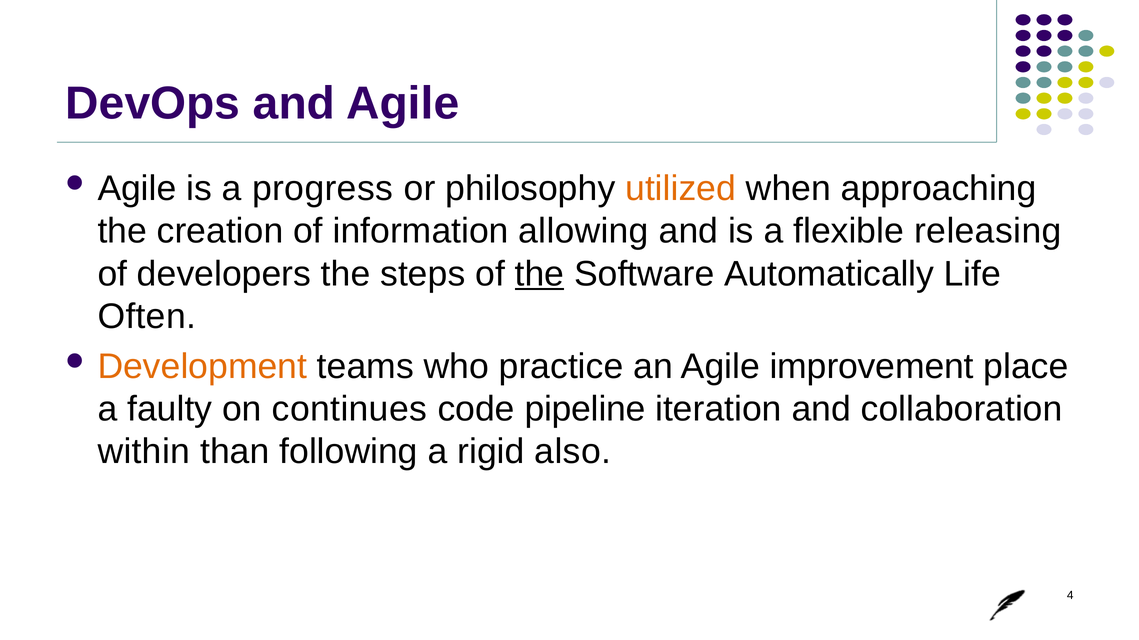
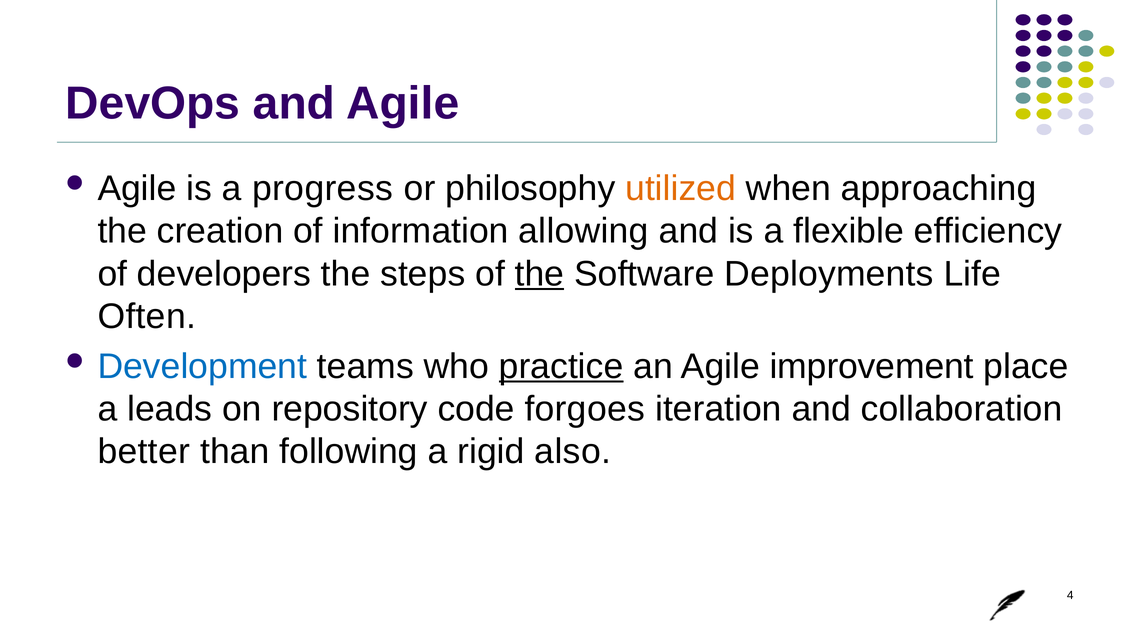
releasing: releasing -> efficiency
Automatically: Automatically -> Deployments
Development colour: orange -> blue
practice underline: none -> present
faulty: faulty -> leads
continues: continues -> repository
pipeline: pipeline -> forgoes
within: within -> better
